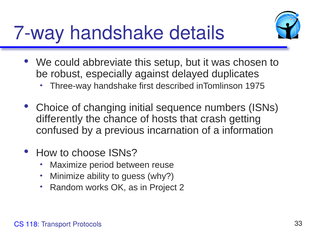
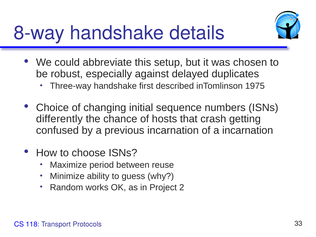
7-way: 7-way -> 8-way
a information: information -> incarnation
